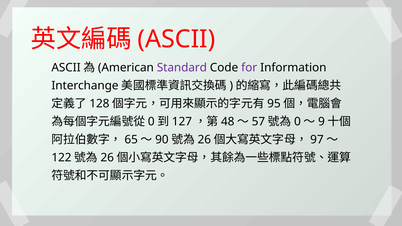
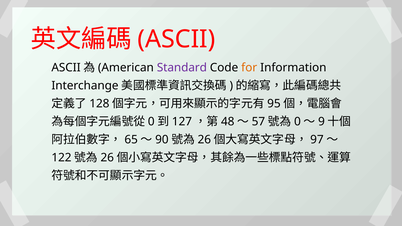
for colour: purple -> orange
